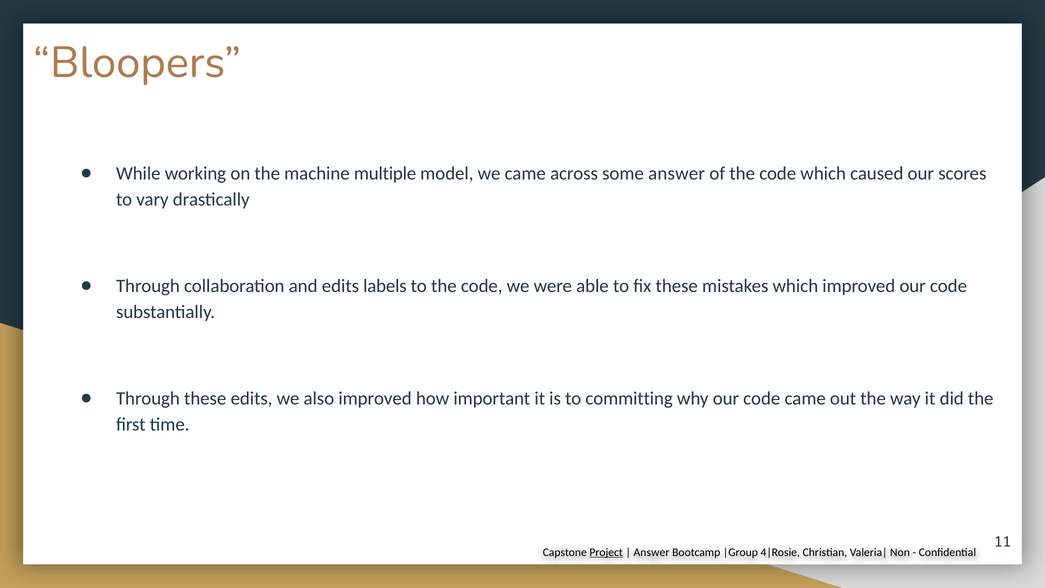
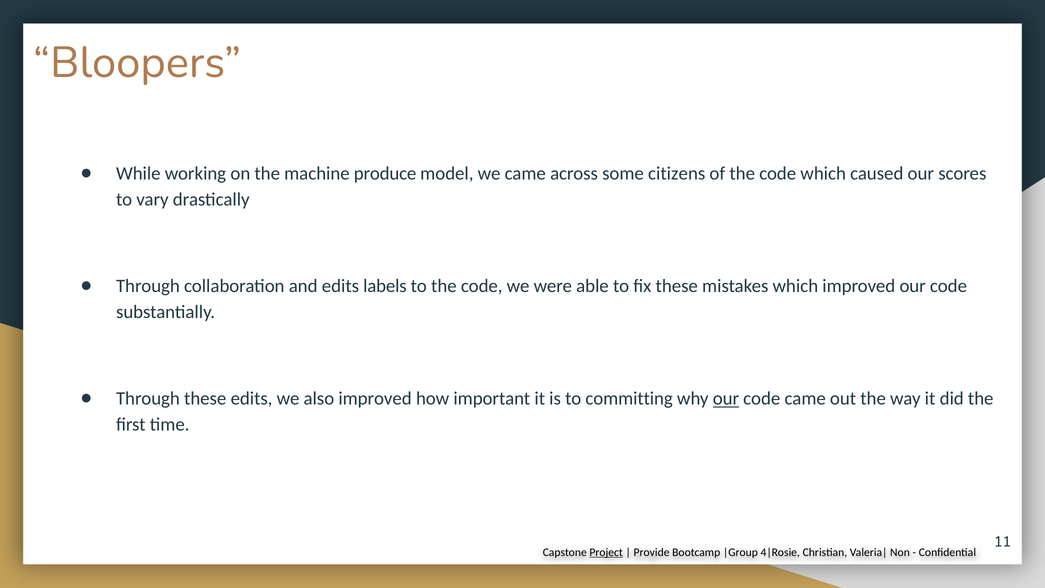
multiple: multiple -> produce
some answer: answer -> citizens
our at (726, 399) underline: none -> present
Answer at (651, 552): Answer -> Provide
